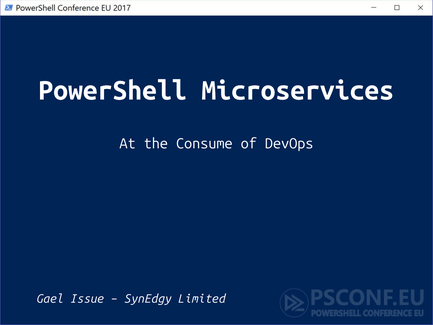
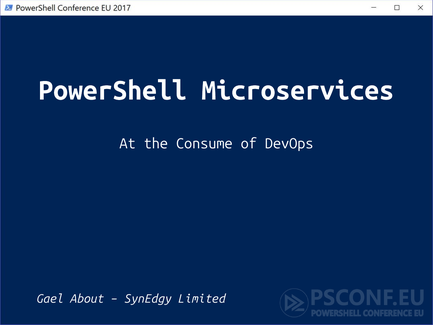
Issue: Issue -> About
